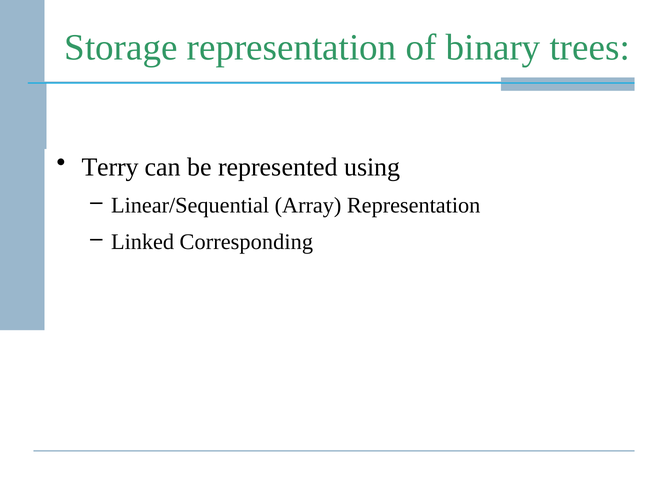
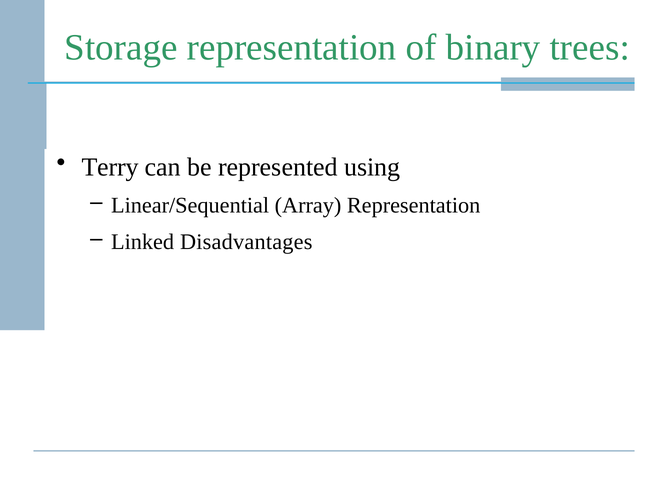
Corresponding: Corresponding -> Disadvantages
